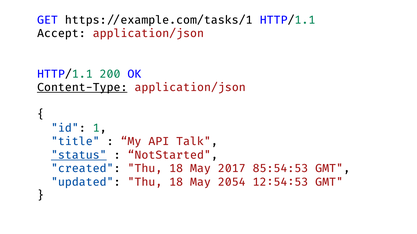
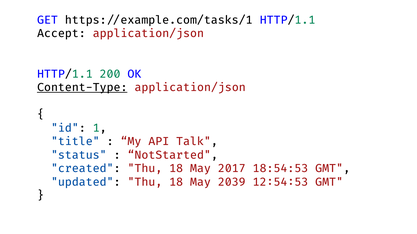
status underline: present -> none
85:54:53: 85:54:53 -> 18:54:53
2054: 2054 -> 2039
